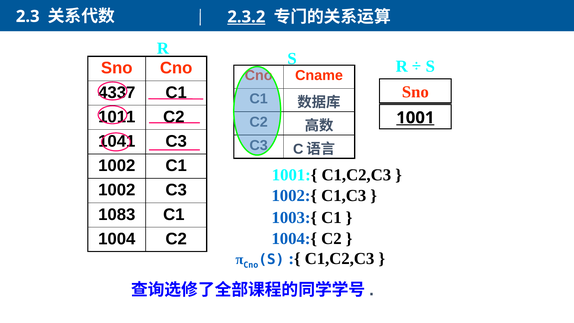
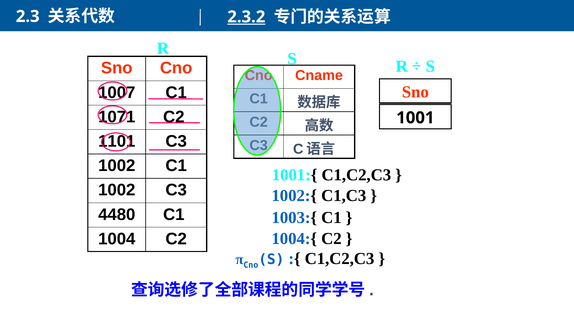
4337: 4337 -> 1007
1011: 1011 -> 1071
1001 underline: present -> none
1041: 1041 -> 1101
1083: 1083 -> 4480
